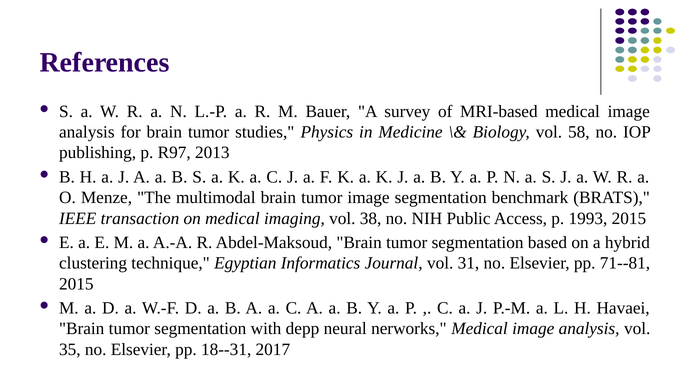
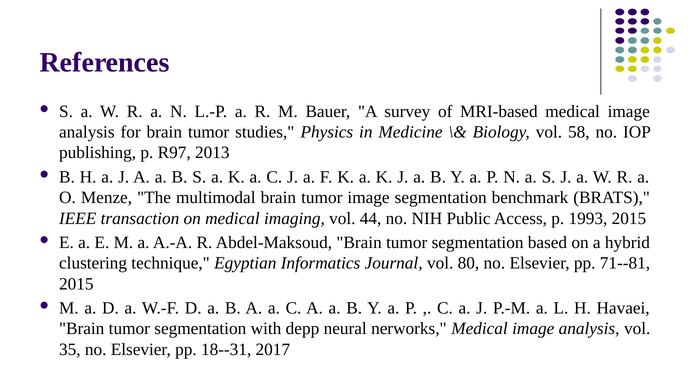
38: 38 -> 44
31: 31 -> 80
